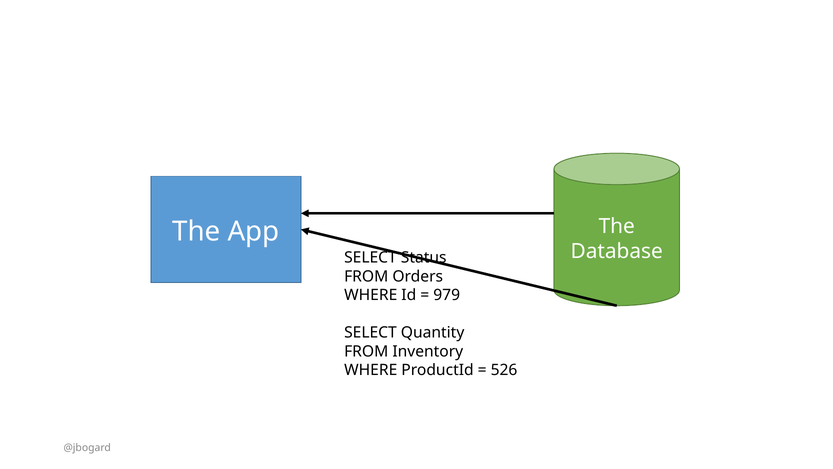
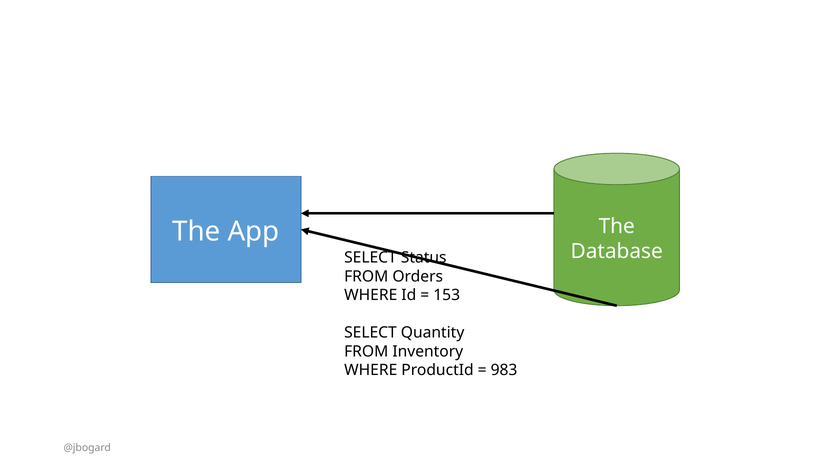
979: 979 -> 153
526: 526 -> 983
